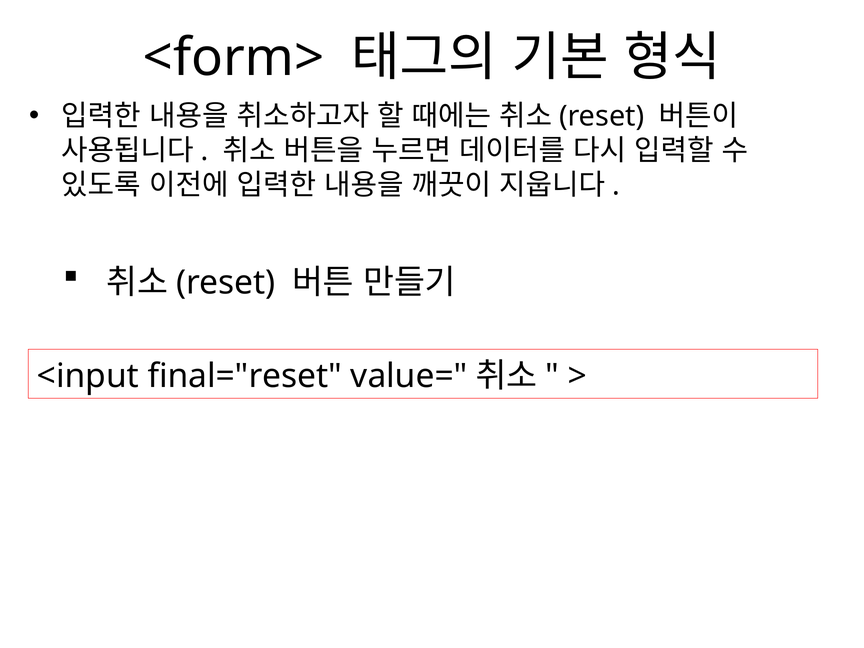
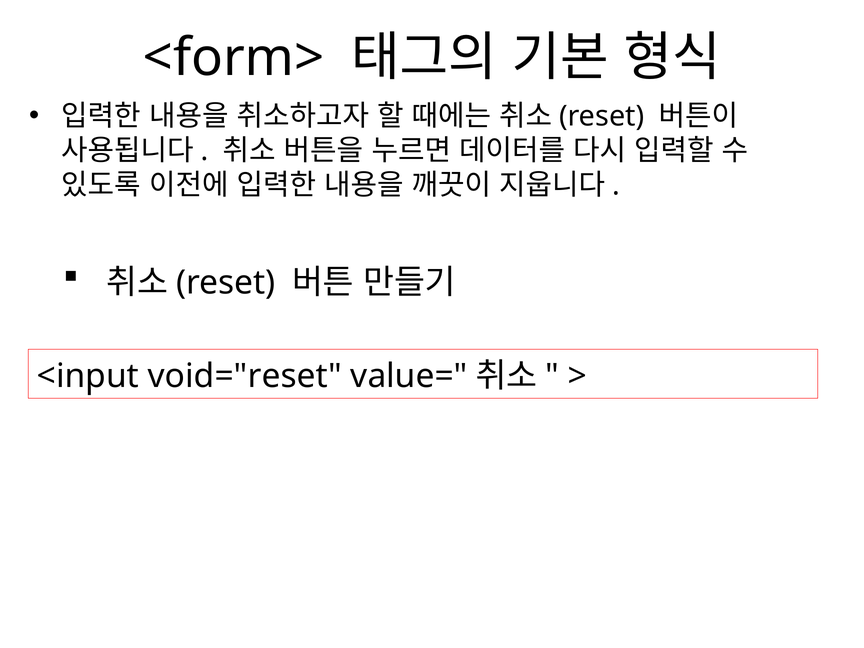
final="reset: final="reset -> void="reset
